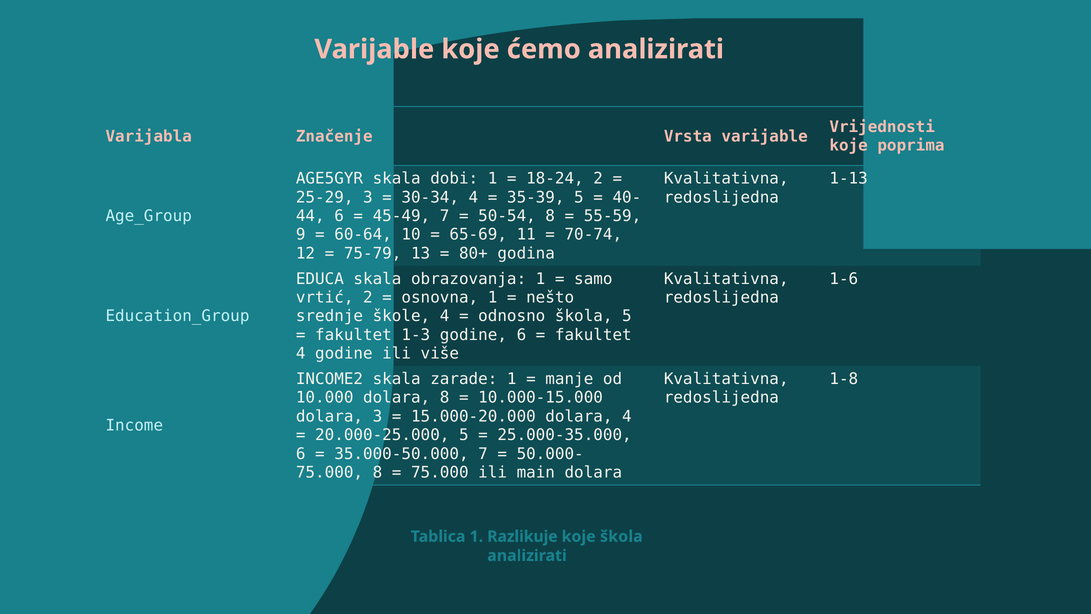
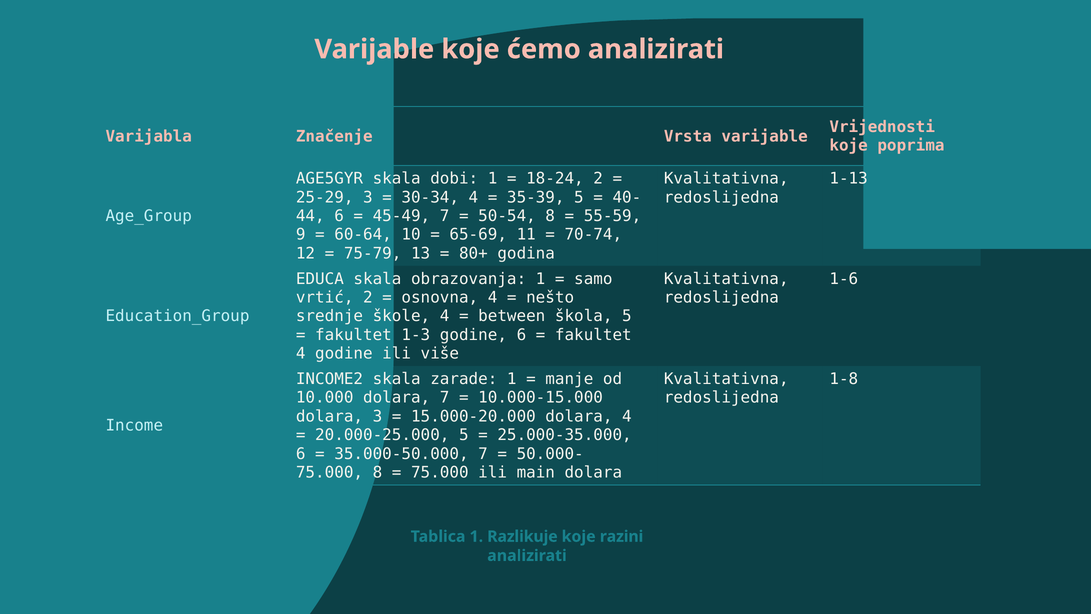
osnovna 1: 1 -> 4
odnosno: odnosno -> between
dolara 8: 8 -> 7
koje škola: škola -> razini
